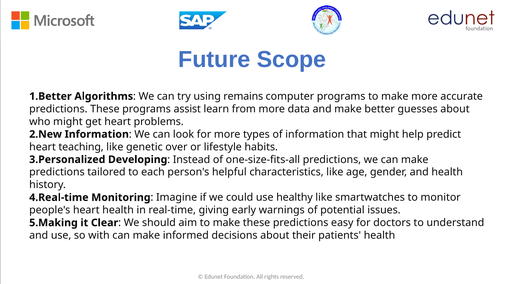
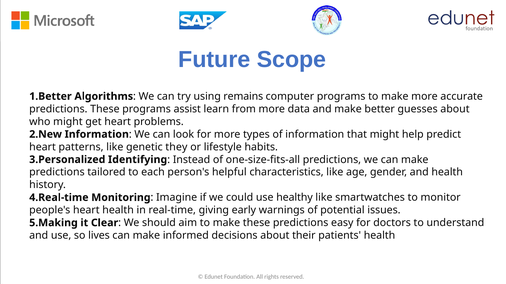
teaching: teaching -> patterns
over: over -> they
Developing: Developing -> Identifying
with: with -> lives
